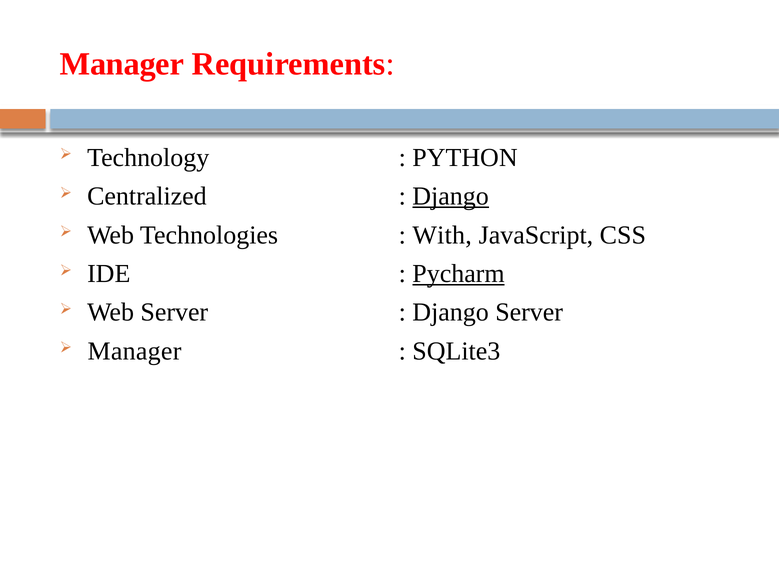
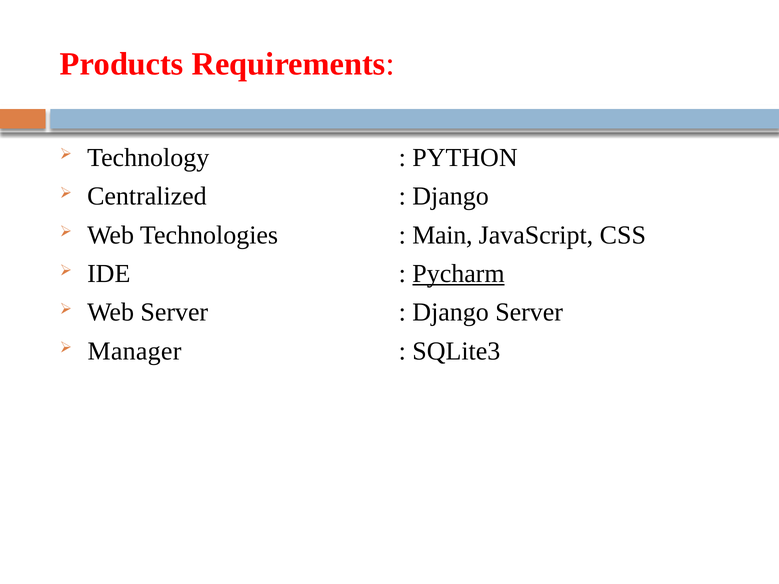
Manager at (122, 64): Manager -> Products
Django at (451, 196) underline: present -> none
With: With -> Main
